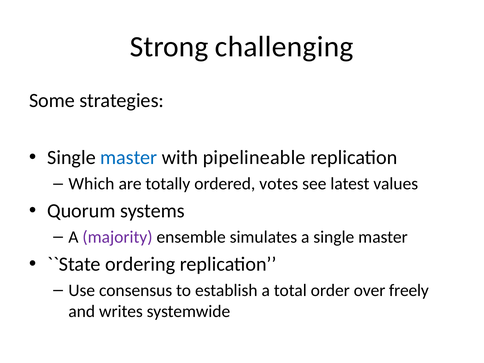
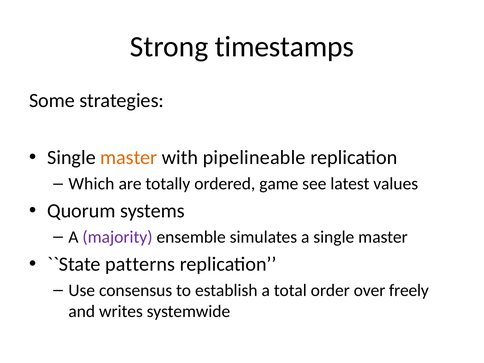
challenging: challenging -> timestamps
master at (129, 158) colour: blue -> orange
votes: votes -> game
ordering: ordering -> patterns
